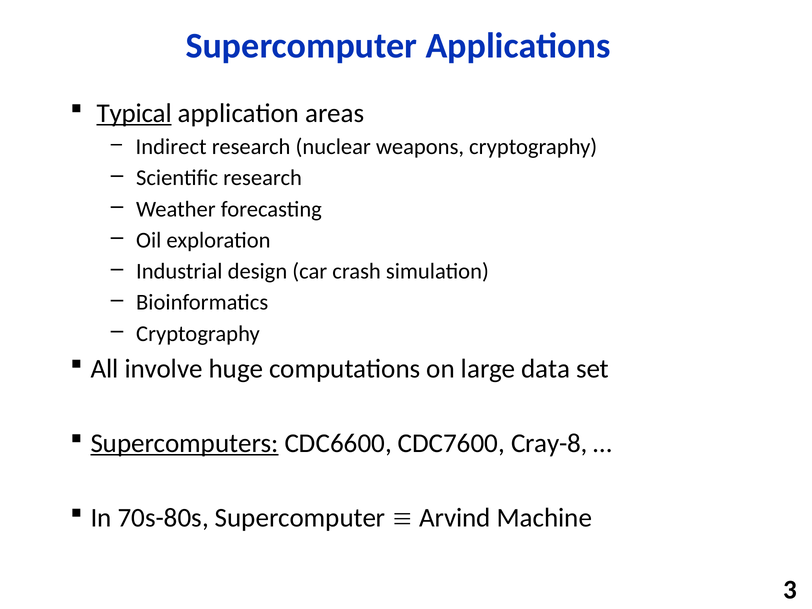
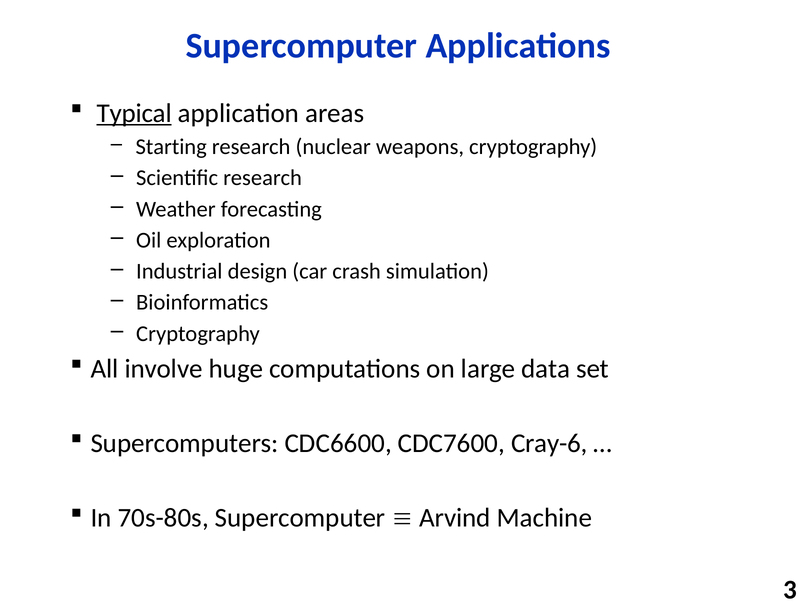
Indirect: Indirect -> Starting
Supercomputers underline: present -> none
Cray-8: Cray-8 -> Cray-6
